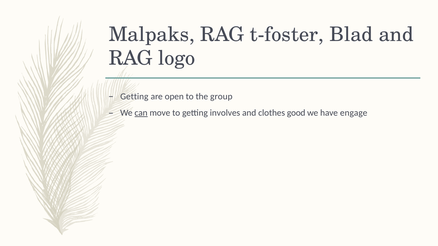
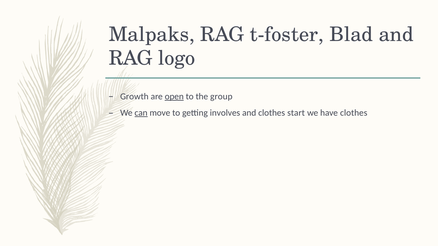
Getting at (134, 97): Getting -> Growth
open underline: none -> present
good: good -> start
have engage: engage -> clothes
